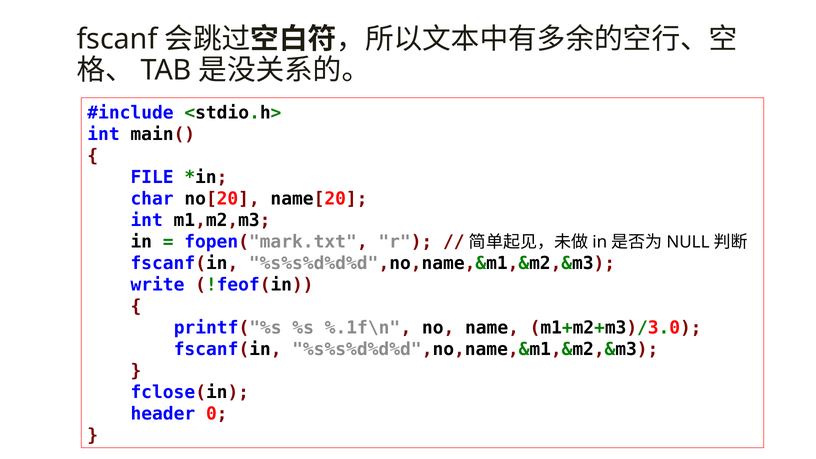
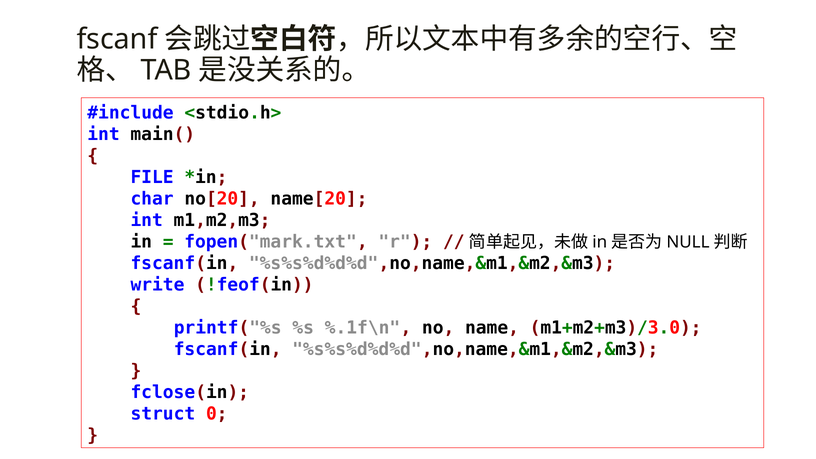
header: header -> struct
